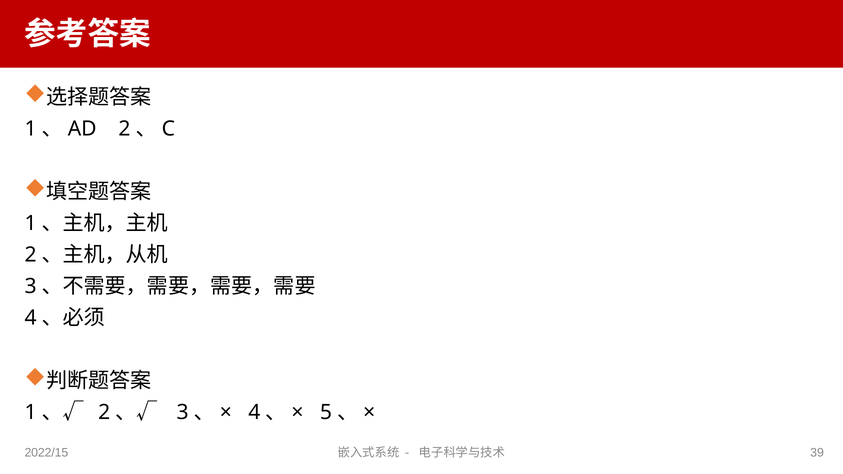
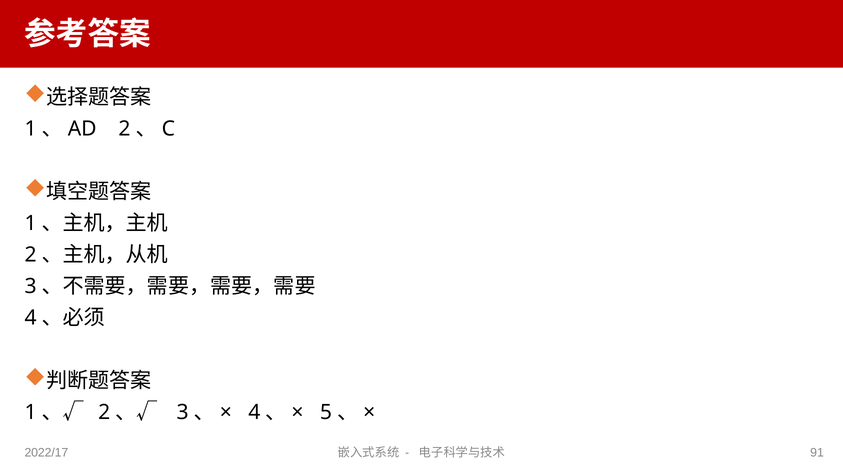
2022/15: 2022/15 -> 2022/17
39: 39 -> 91
